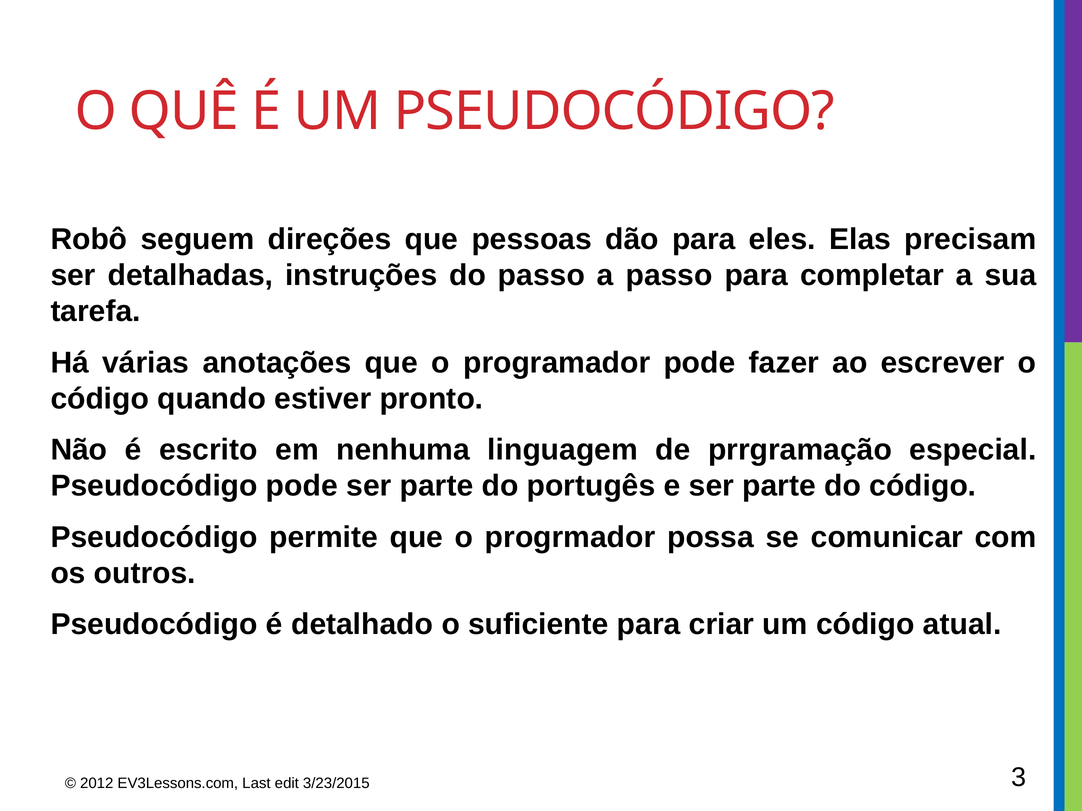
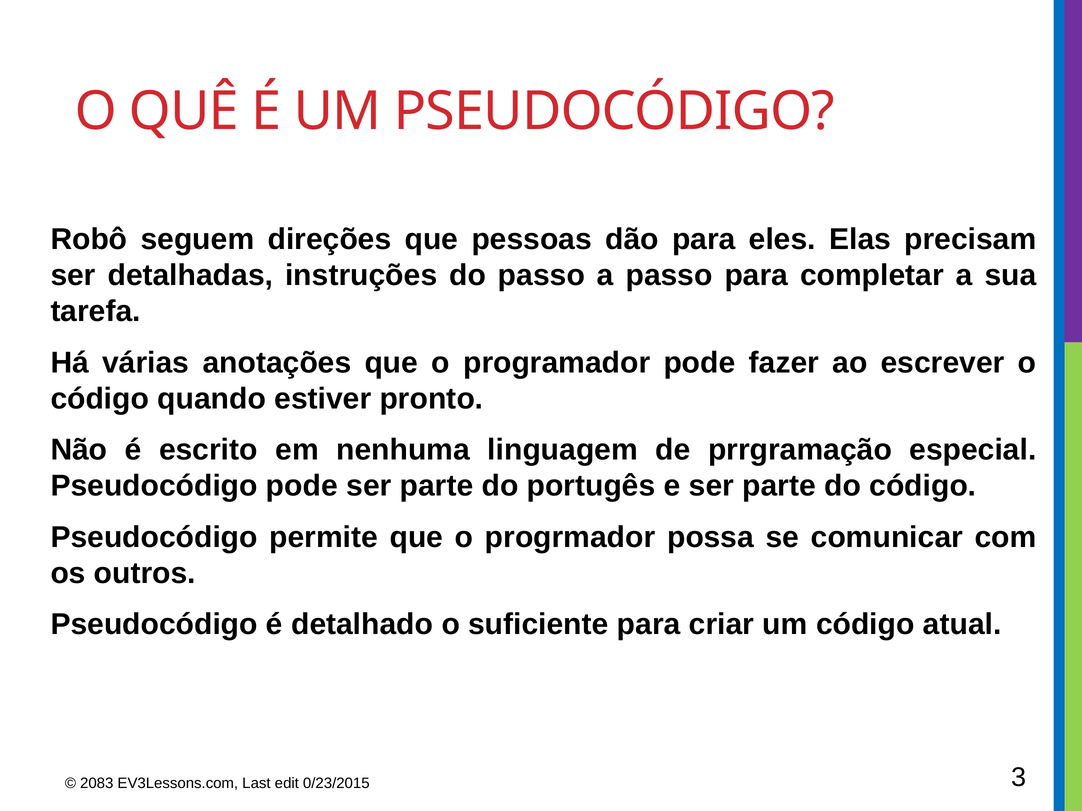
2012: 2012 -> 2083
3/23/2015: 3/23/2015 -> 0/23/2015
